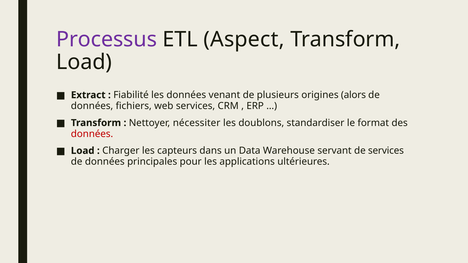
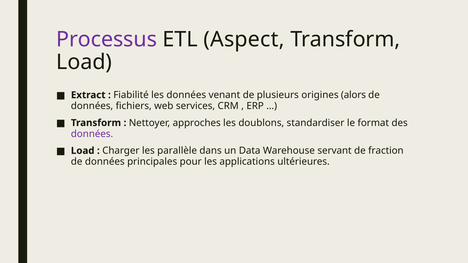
nécessiter: nécessiter -> approches
données at (92, 134) colour: red -> purple
capteurs: capteurs -> parallèle
de services: services -> fraction
